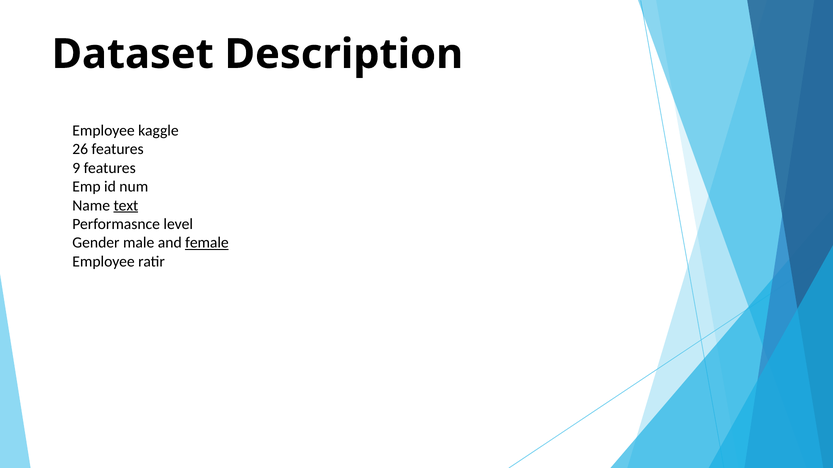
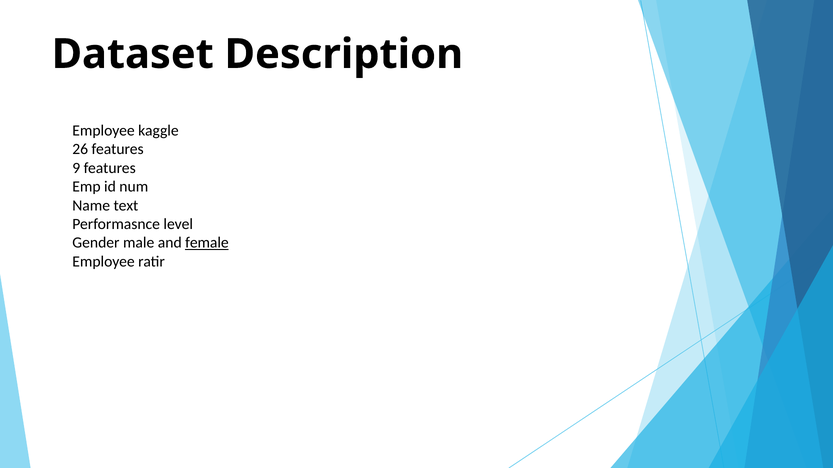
text underline: present -> none
